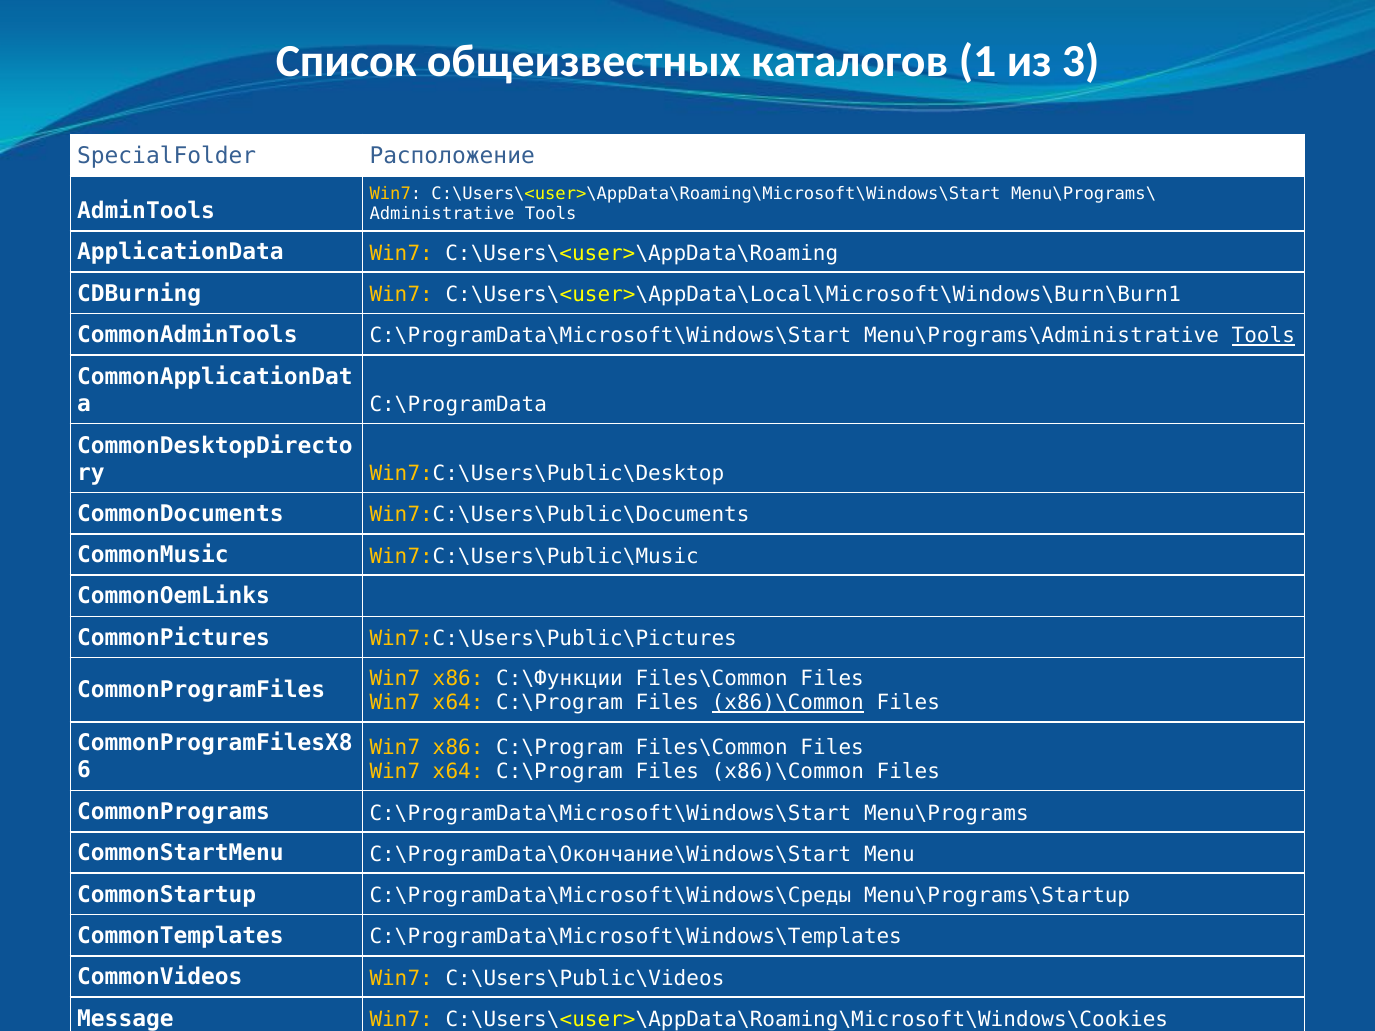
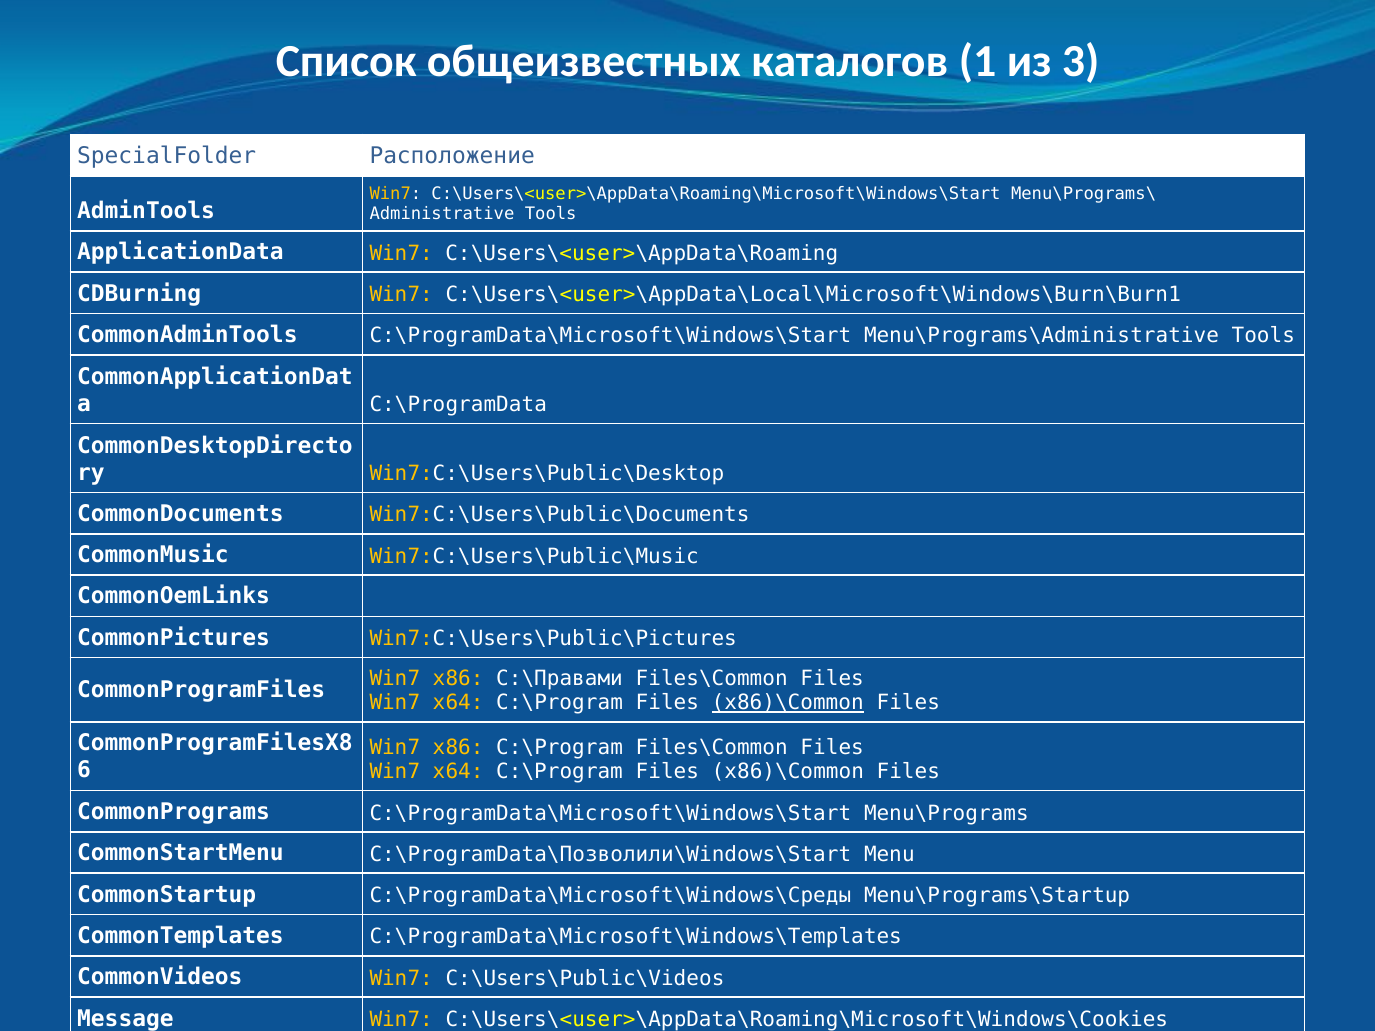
Tools at (1263, 336) underline: present -> none
C:\Функции: C:\Функции -> C:\Правами
C:\ProgramData\Окончание\Windows\Start: C:\ProgramData\Окончание\Windows\Start -> C:\ProgramData\Позволили\Windows\Start
